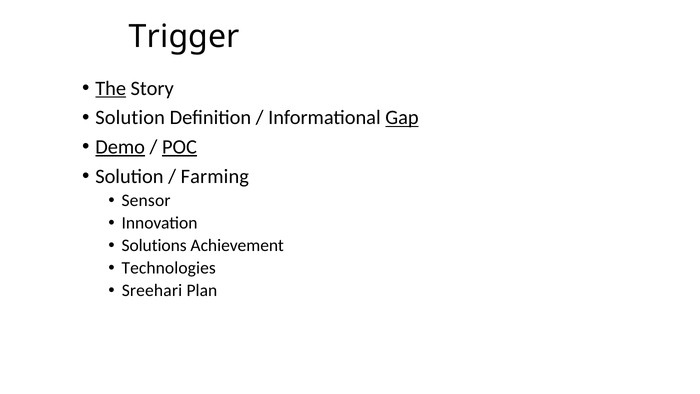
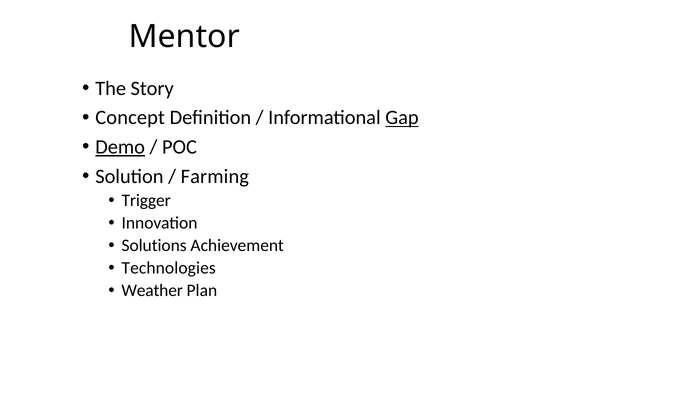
Trigger: Trigger -> Mentor
The underline: present -> none
Solution at (130, 118): Solution -> Concept
POC underline: present -> none
Sensor: Sensor -> Trigger
Sreehari: Sreehari -> Weather
